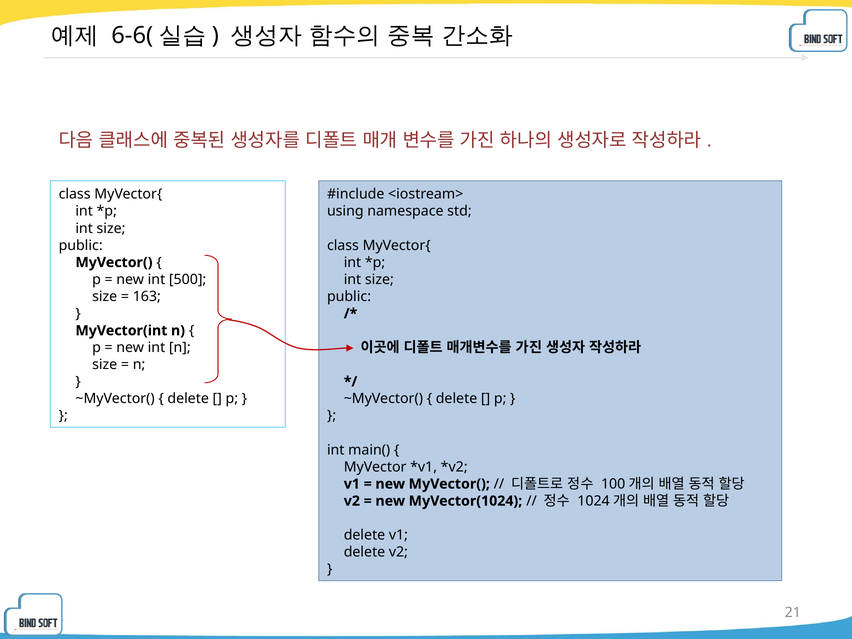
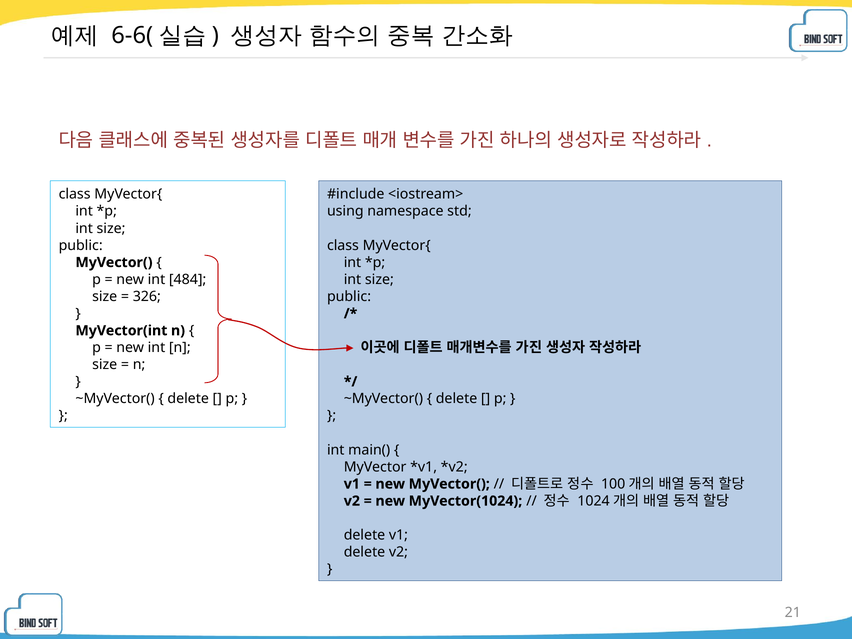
500: 500 -> 484
163: 163 -> 326
